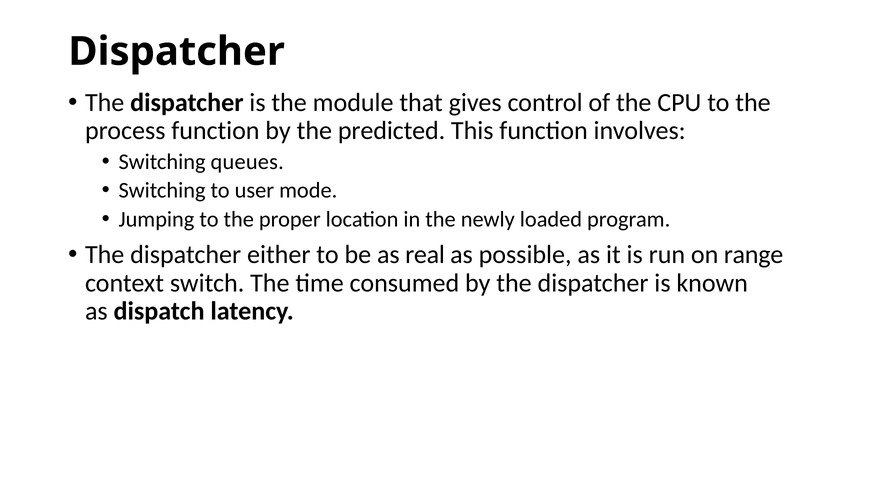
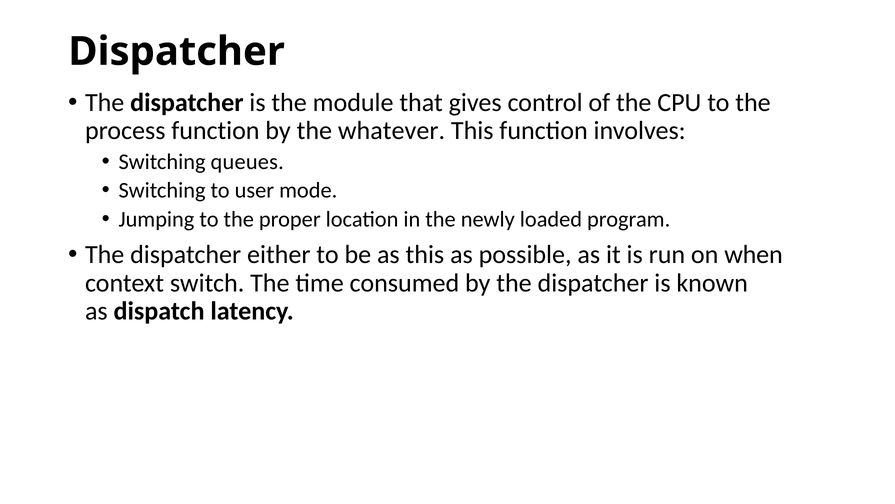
predicted: predicted -> whatever
as real: real -> this
range: range -> when
